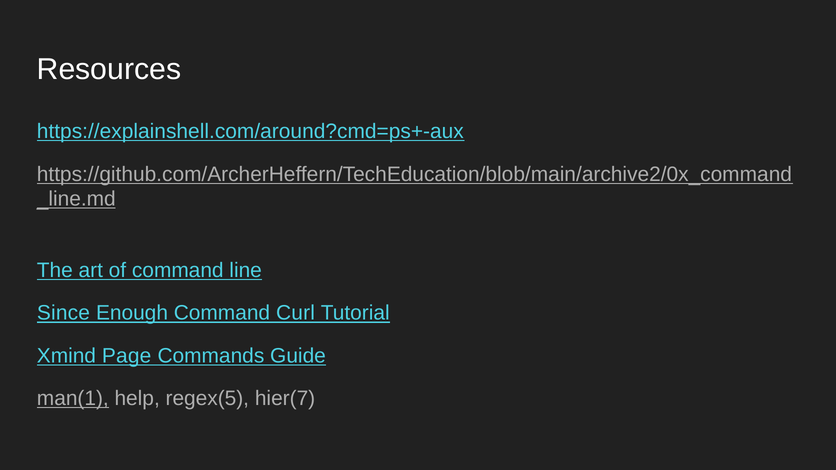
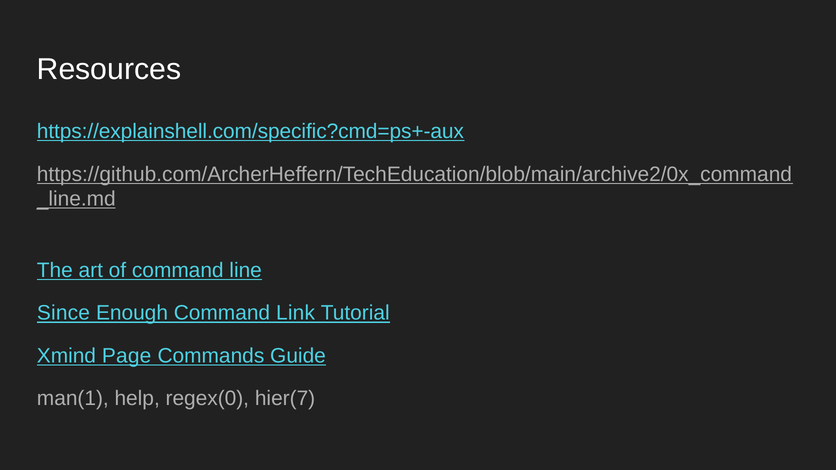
https://explainshell.com/around?cmd=ps+-aux: https://explainshell.com/around?cmd=ps+-aux -> https://explainshell.com/specific?cmd=ps+-aux
Curl: Curl -> Link
man(1 underline: present -> none
regex(5: regex(5 -> regex(0
